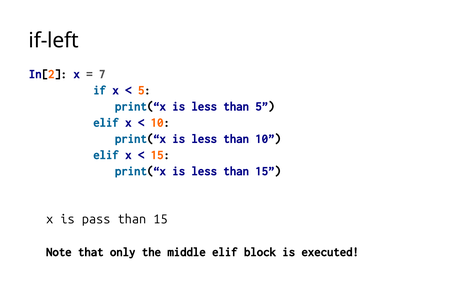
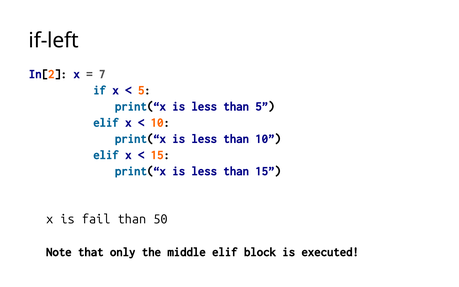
pass: pass -> fail
15 at (160, 219): 15 -> 50
